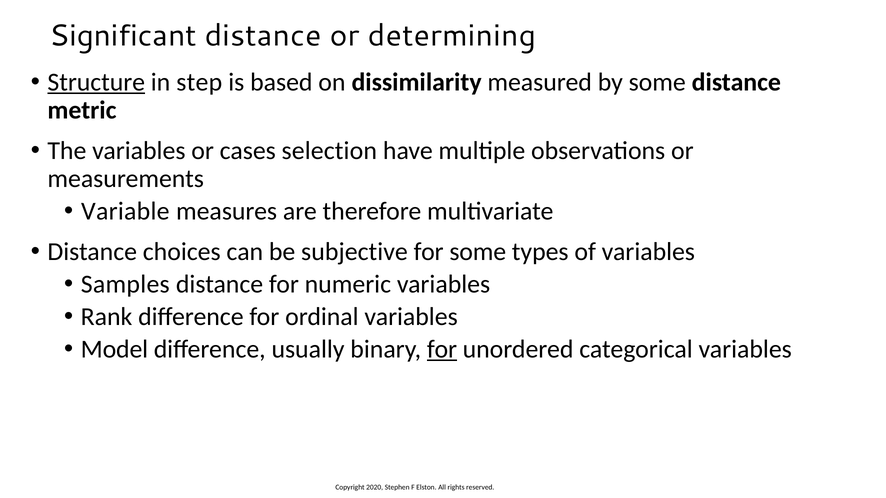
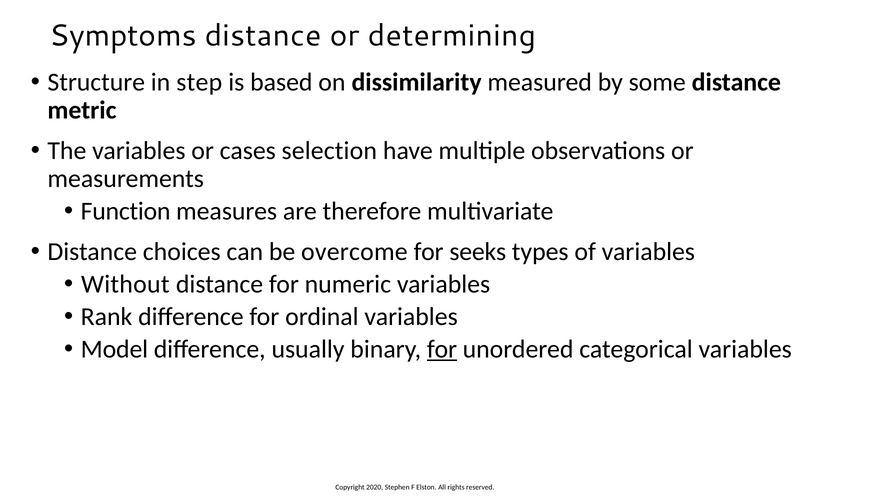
Significant: Significant -> Symptoms
Structure underline: present -> none
Variable: Variable -> Function
subjective: subjective -> overcome
for some: some -> seeks
Samples: Samples -> Without
